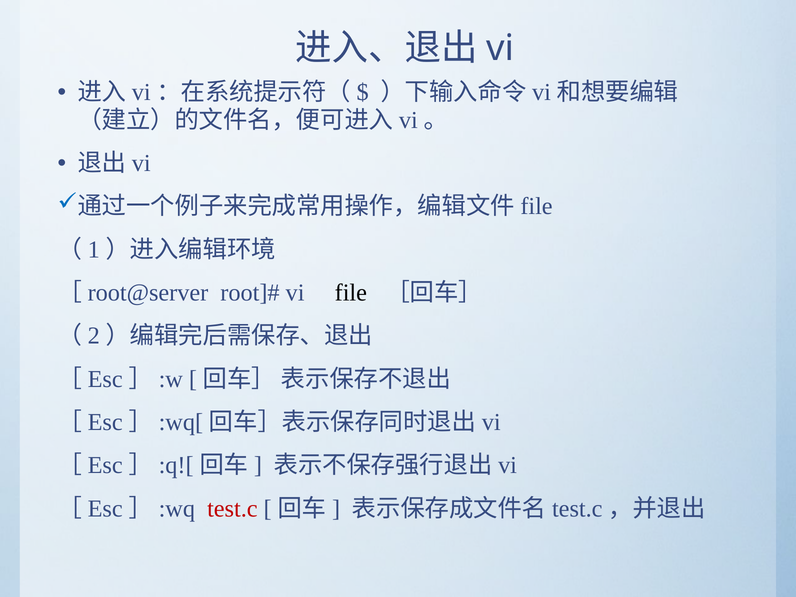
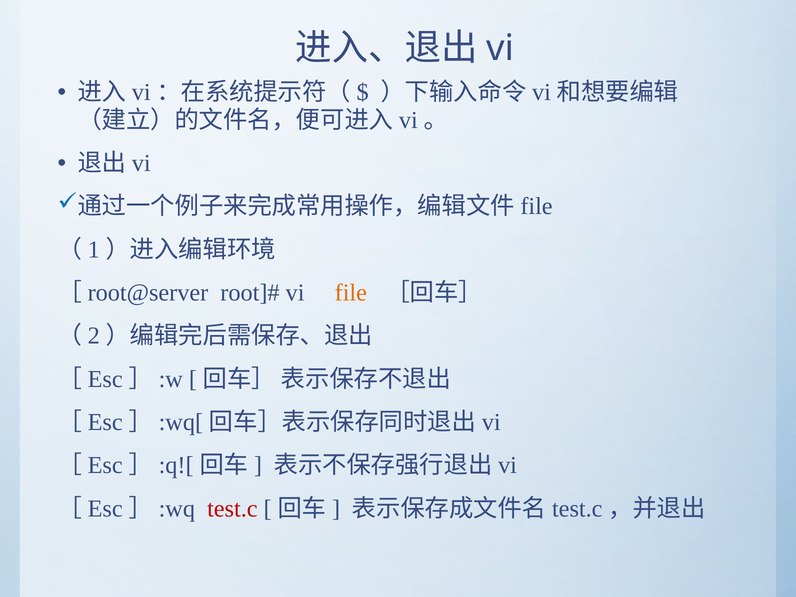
file colour: black -> orange
